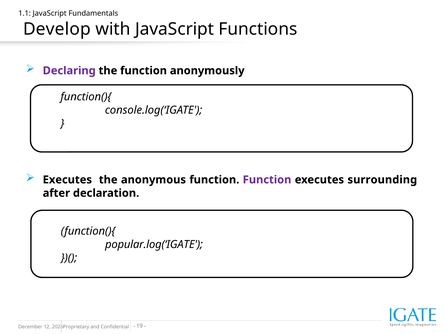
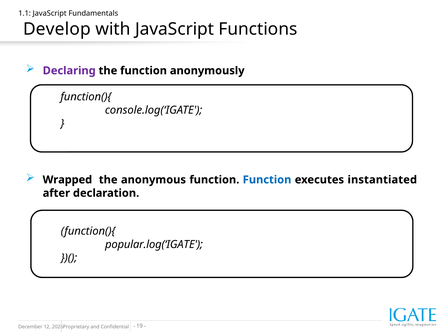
Executes at (67, 180): Executes -> Wrapped
Function at (267, 180) colour: purple -> blue
surrounding: surrounding -> instantiated
